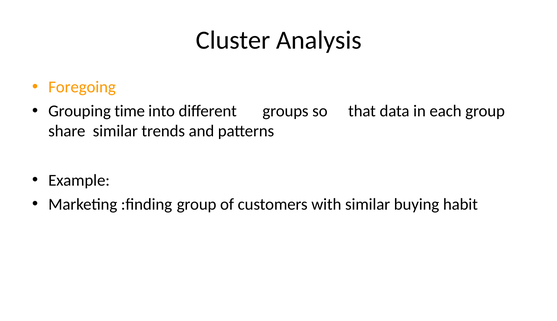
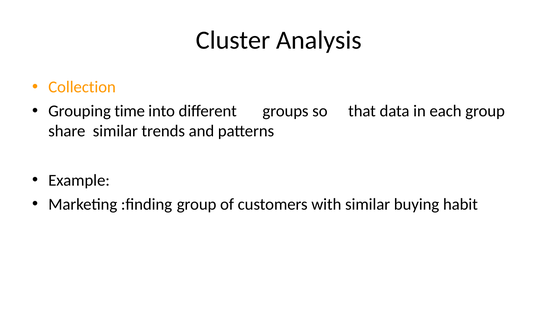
Foregoing: Foregoing -> Collection
